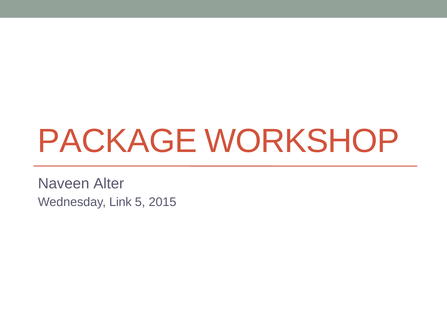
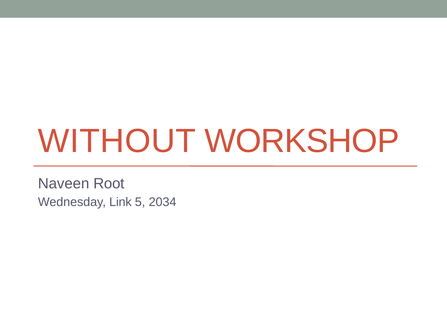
PACKAGE: PACKAGE -> WITHOUT
Alter: Alter -> Root
2015: 2015 -> 2034
